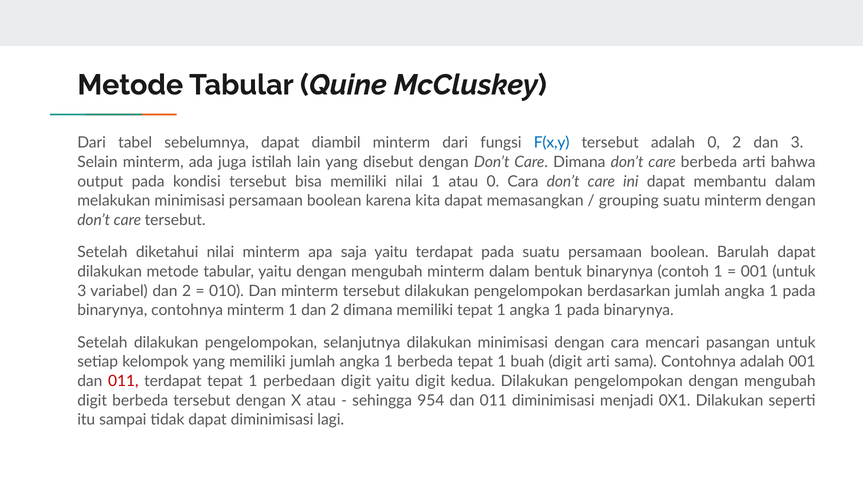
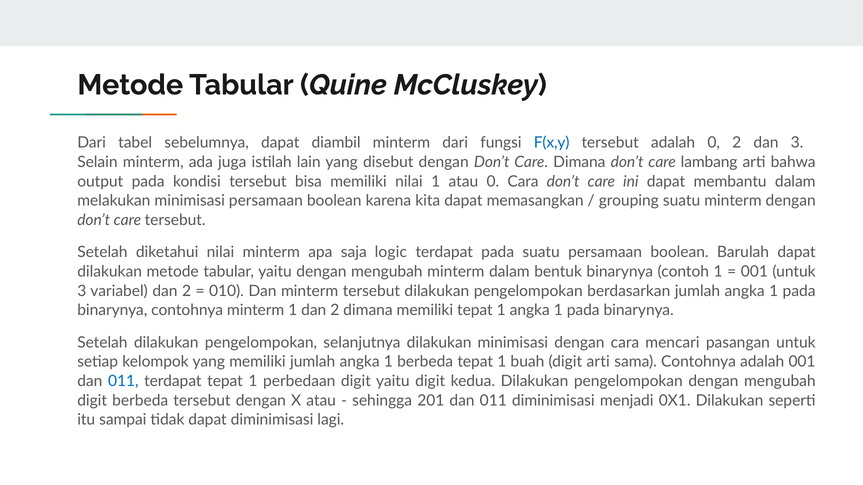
care berbeda: berbeda -> lambang
saja yaitu: yaitu -> logic
011 at (123, 381) colour: red -> blue
954: 954 -> 201
